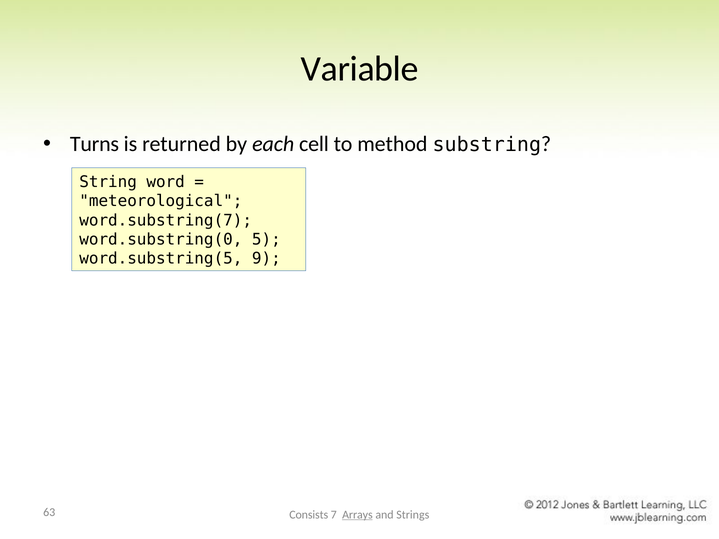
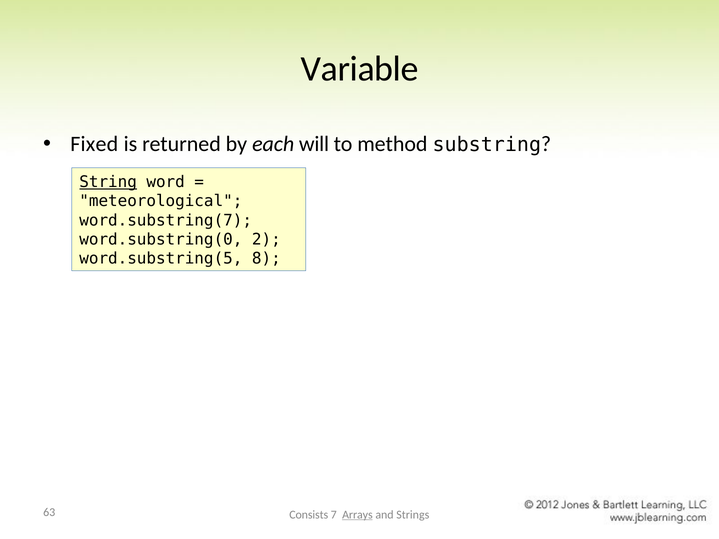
Turns: Turns -> Fixed
cell: cell -> will
String underline: none -> present
5: 5 -> 2
9: 9 -> 8
